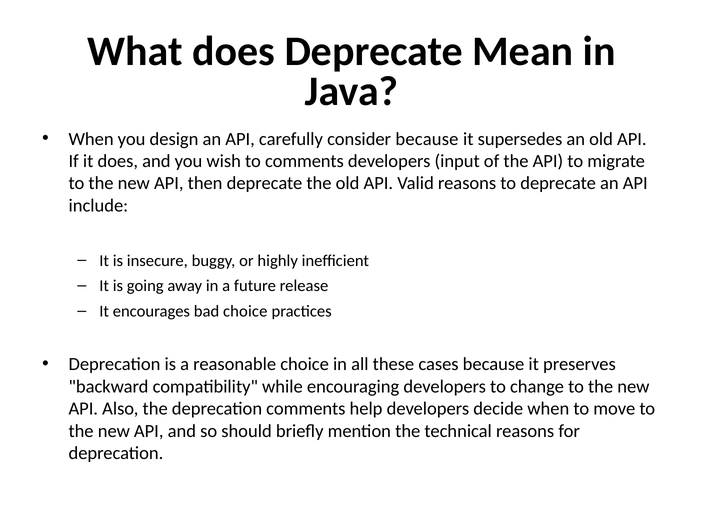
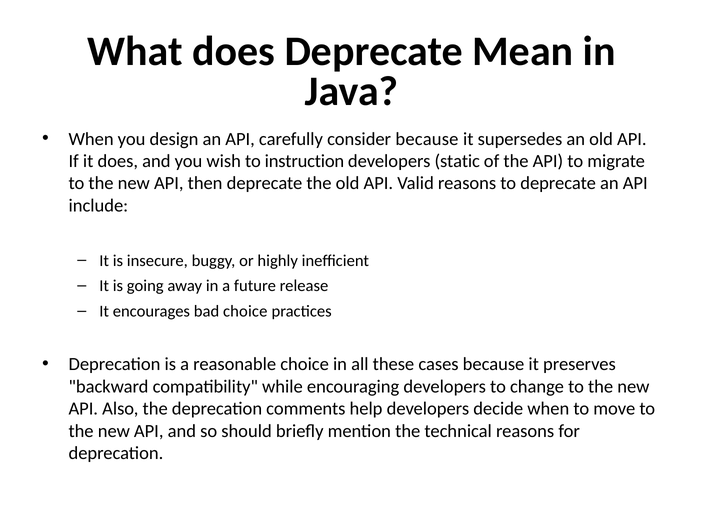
to comments: comments -> instruction
input: input -> static
